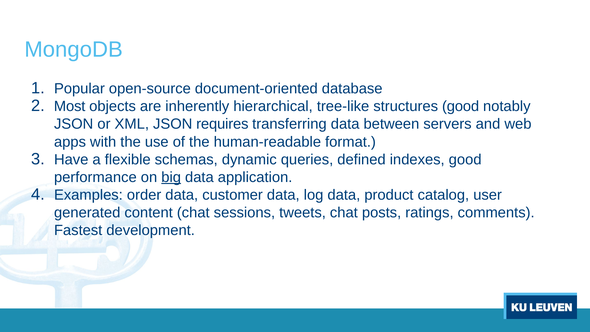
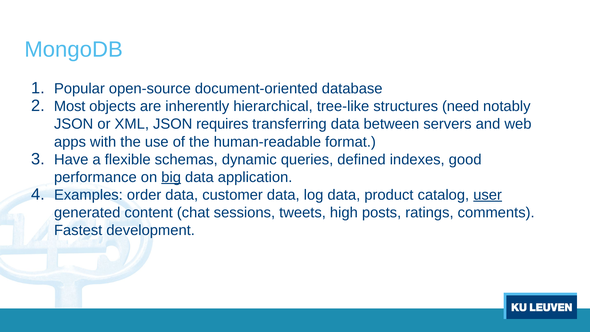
structures good: good -> need
user underline: none -> present
tweets chat: chat -> high
